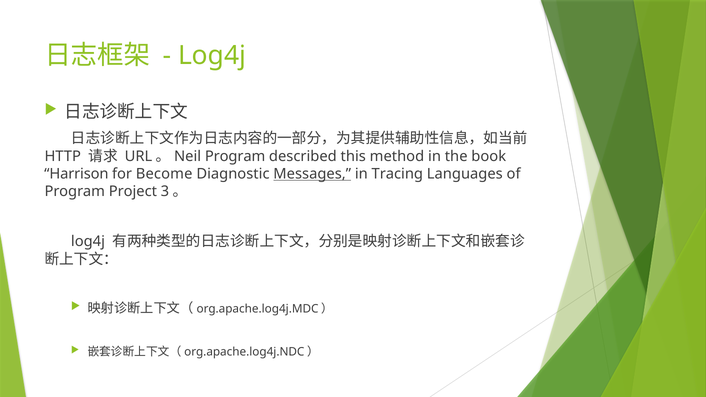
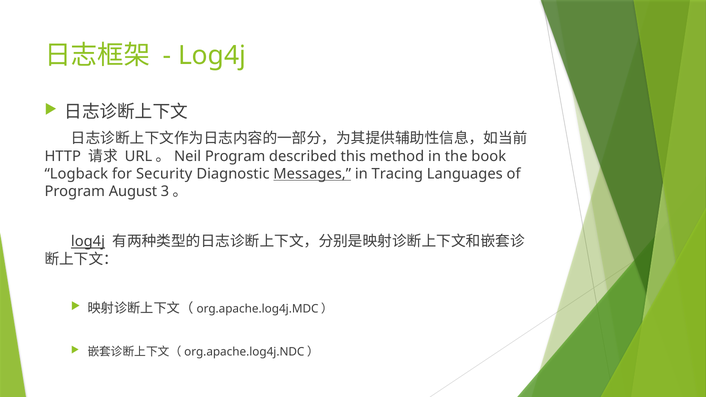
Harrison: Harrison -> Logback
Become: Become -> Security
Project: Project -> August
log4j at (88, 242) underline: none -> present
